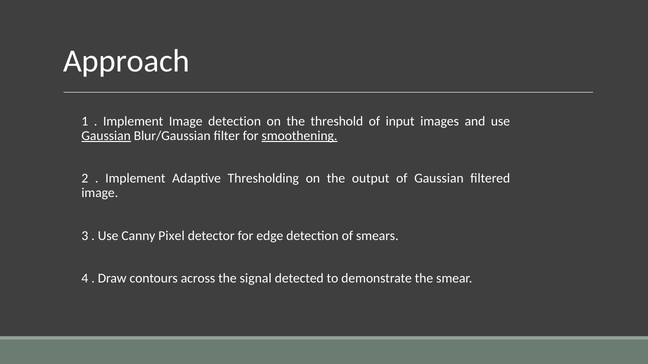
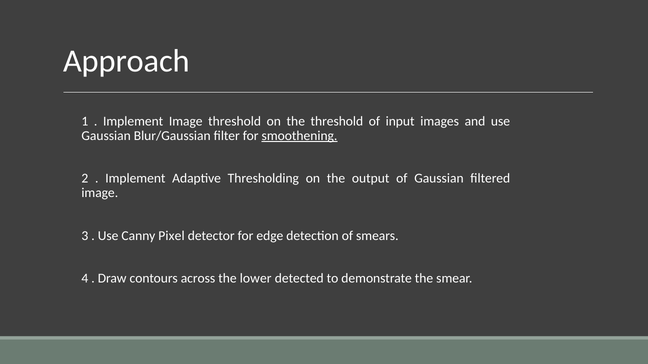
Image detection: detection -> threshold
Gaussian at (106, 136) underline: present -> none
signal: signal -> lower
